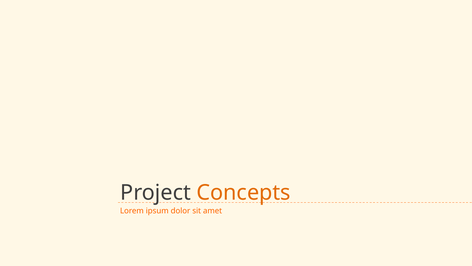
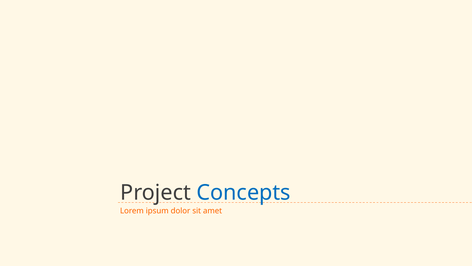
Concepts colour: orange -> blue
